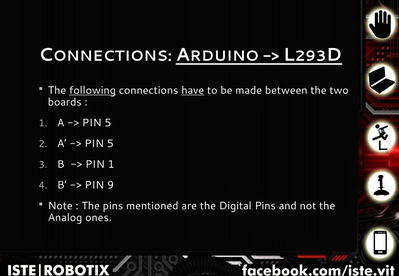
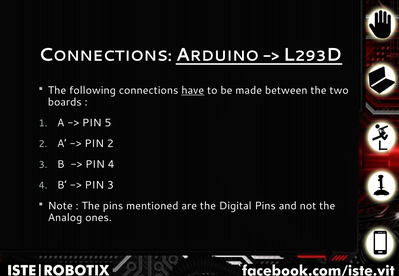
following underline: present -> none
5 at (110, 144): 5 -> 2
PIN 1: 1 -> 4
PIN 9: 9 -> 3
